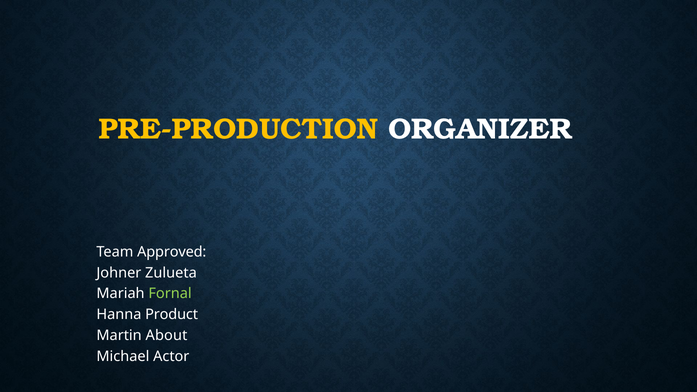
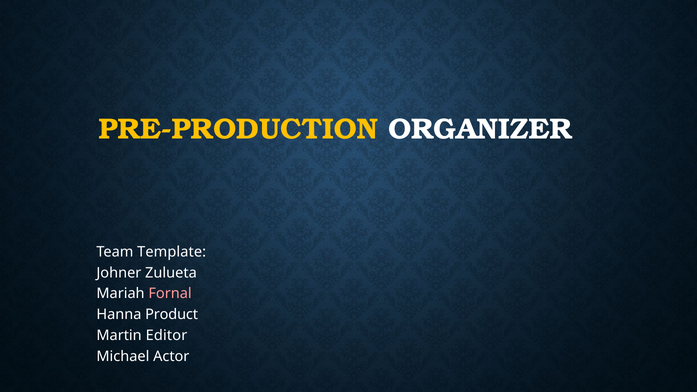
Approved: Approved -> Template
Fornal colour: light green -> pink
About: About -> Editor
